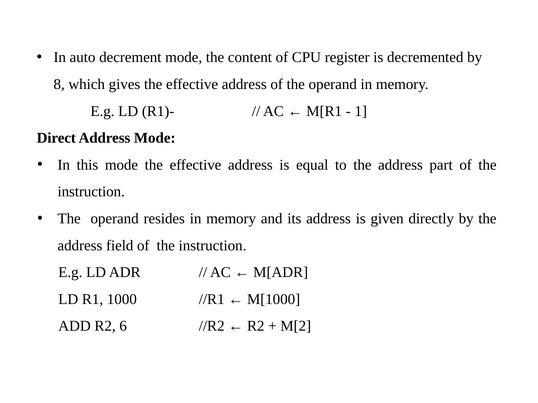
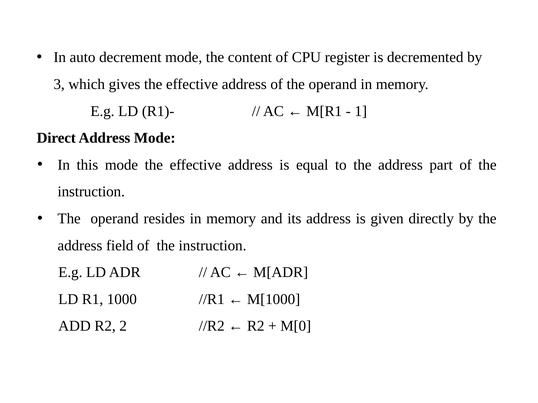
8: 8 -> 3
6: 6 -> 2
M[2: M[2 -> M[0
